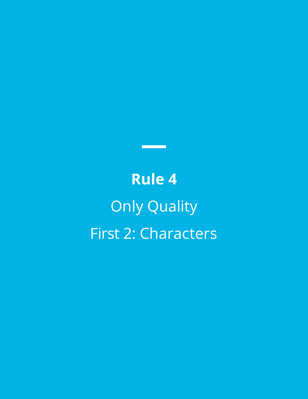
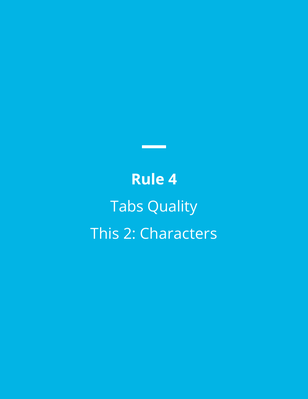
Only: Only -> Tabs
First: First -> This
